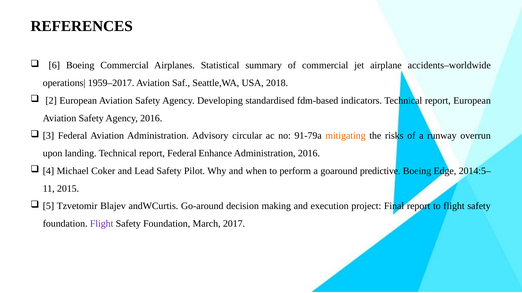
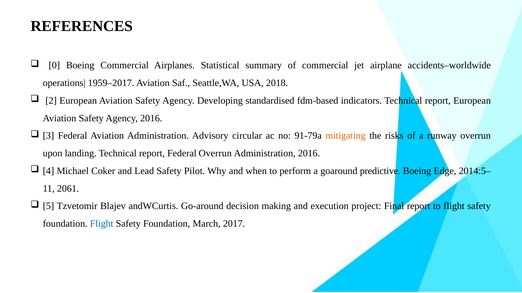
6: 6 -> 0
Federal Enhance: Enhance -> Overrun
2015: 2015 -> 2061
Flight at (102, 224) colour: purple -> blue
